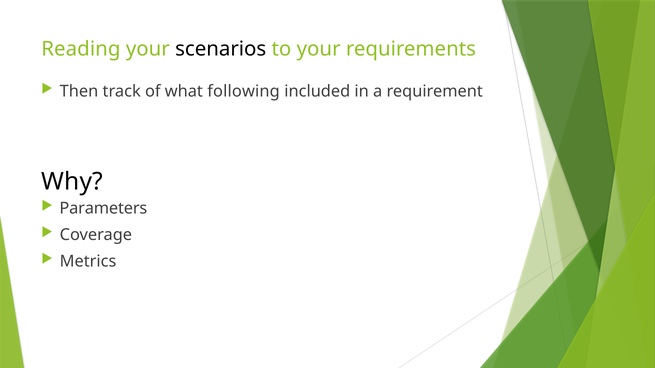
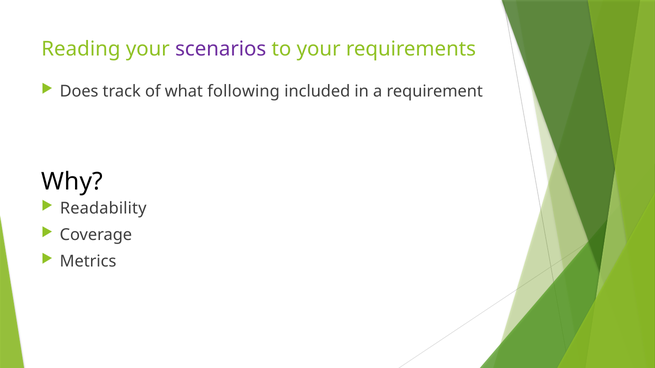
scenarios colour: black -> purple
Then: Then -> Does
Parameters: Parameters -> Readability
